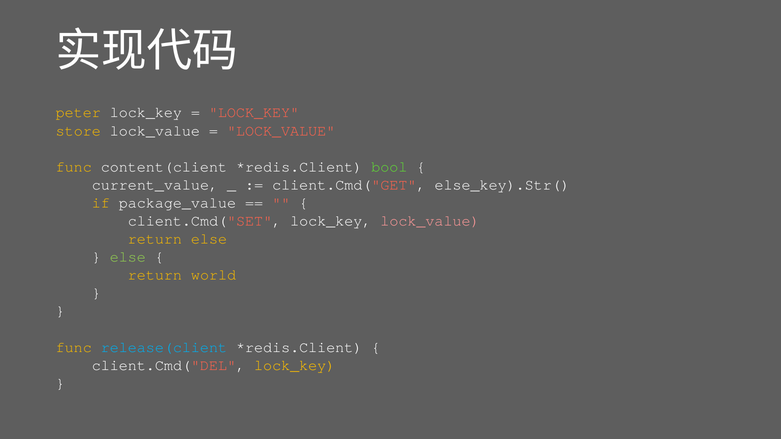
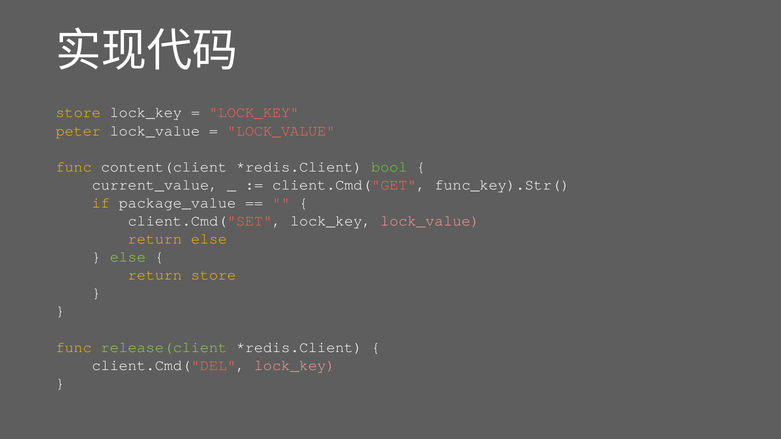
peter at (78, 113): peter -> store
store: store -> peter
else_key).Str(: else_key).Str( -> func_key).Str(
return world: world -> store
release(client colour: light blue -> light green
lock_key at (295, 365) colour: yellow -> pink
